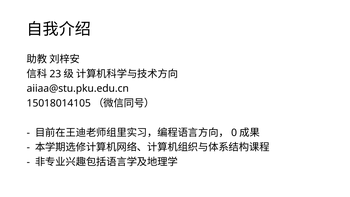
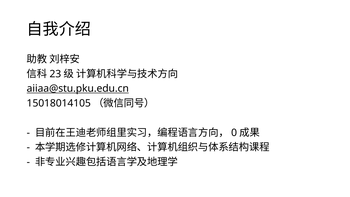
aiiaa@stu.pku.edu.cn underline: none -> present
